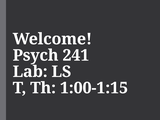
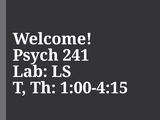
1:00-1:15: 1:00-1:15 -> 1:00-4:15
